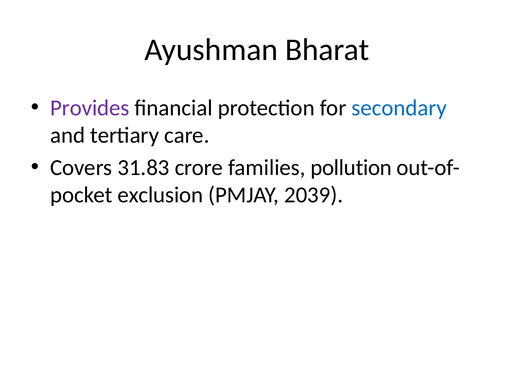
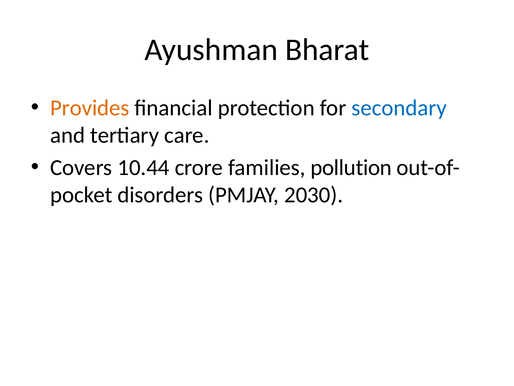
Provides colour: purple -> orange
31.83: 31.83 -> 10.44
exclusion: exclusion -> disorders
2039: 2039 -> 2030
